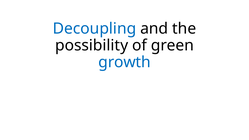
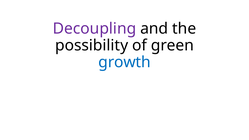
Decoupling colour: blue -> purple
